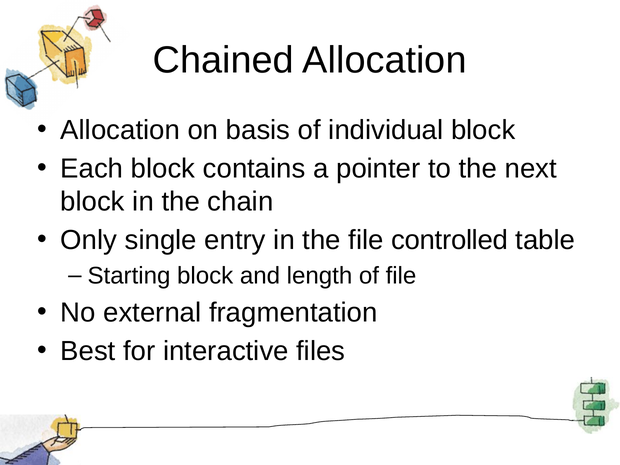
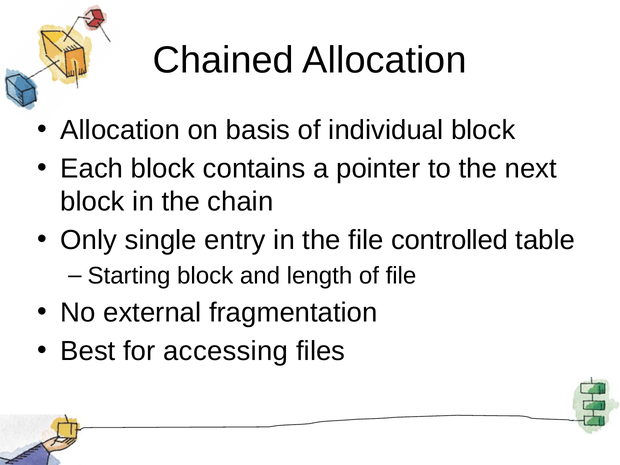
interactive: interactive -> accessing
